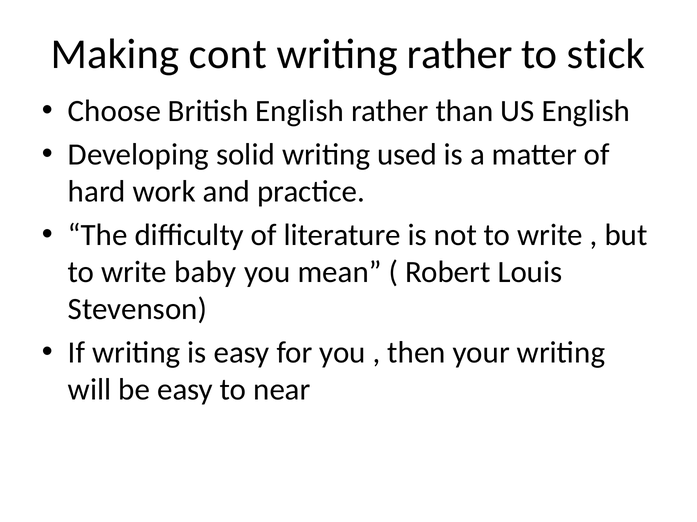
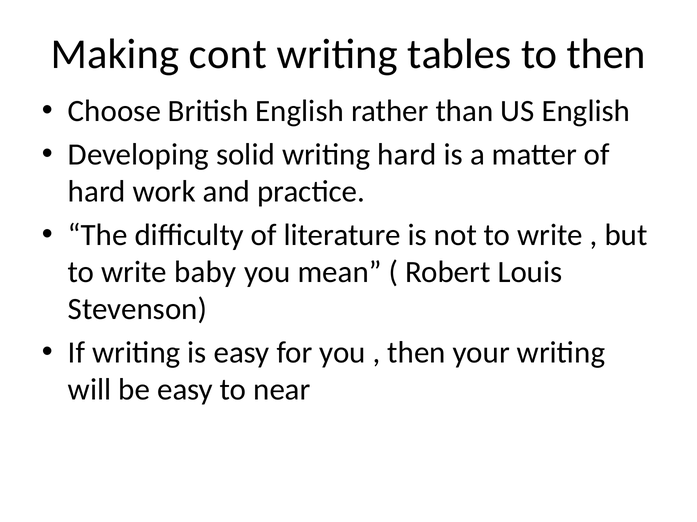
writing rather: rather -> tables
to stick: stick -> then
writing used: used -> hard
